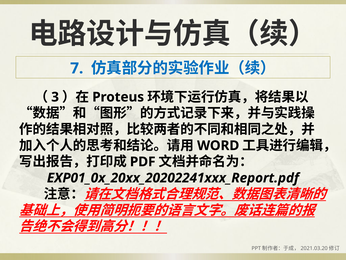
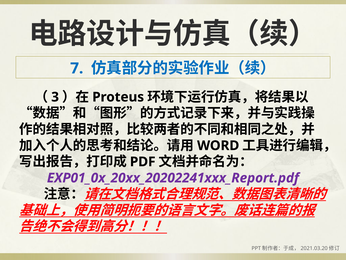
EXP01_0x_20xx_20202241xxx_Report.pdf colour: black -> purple
